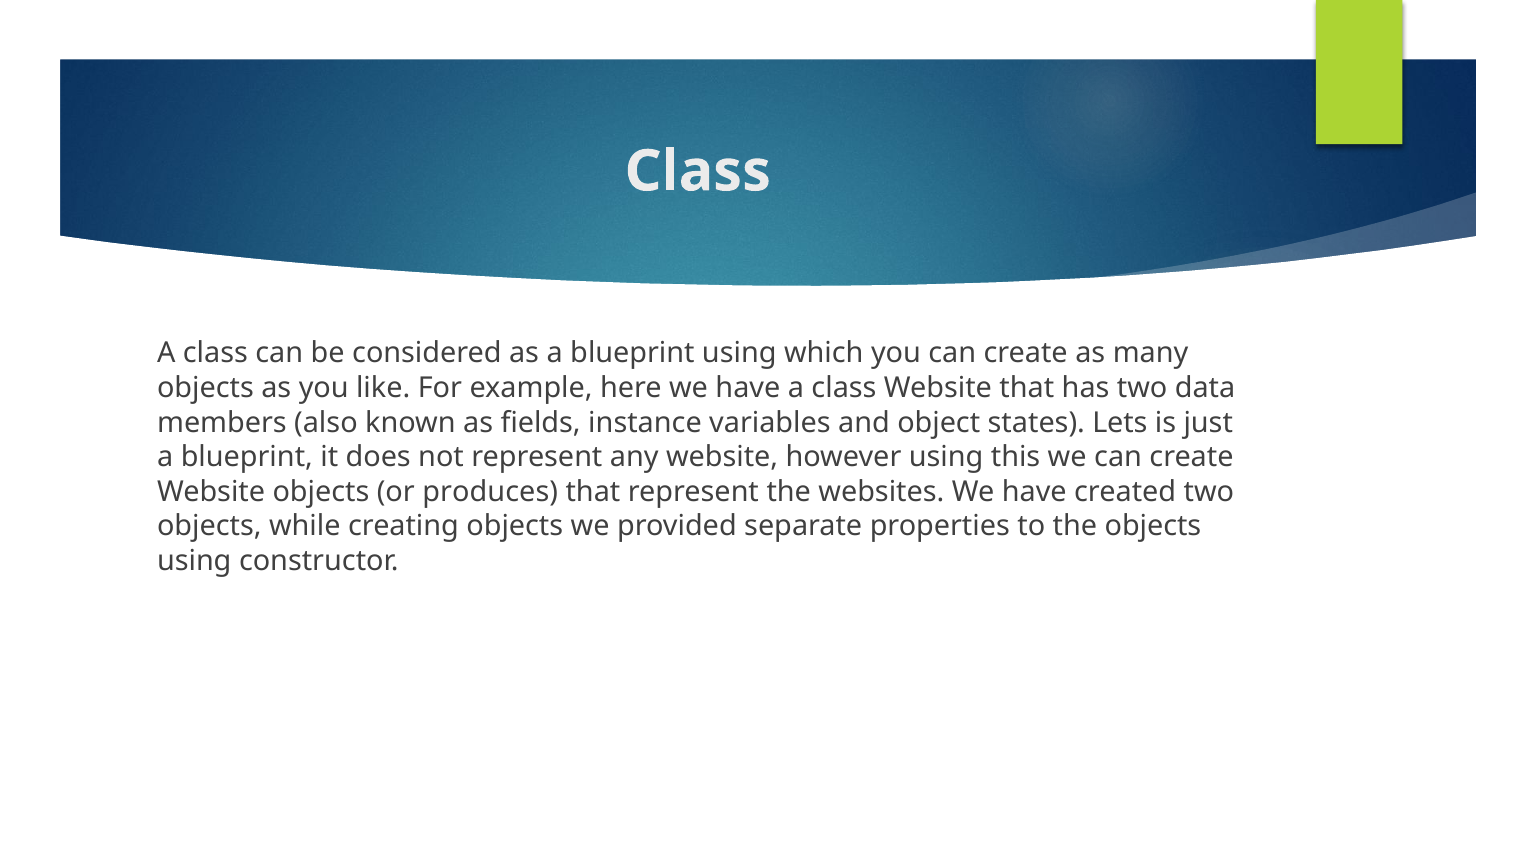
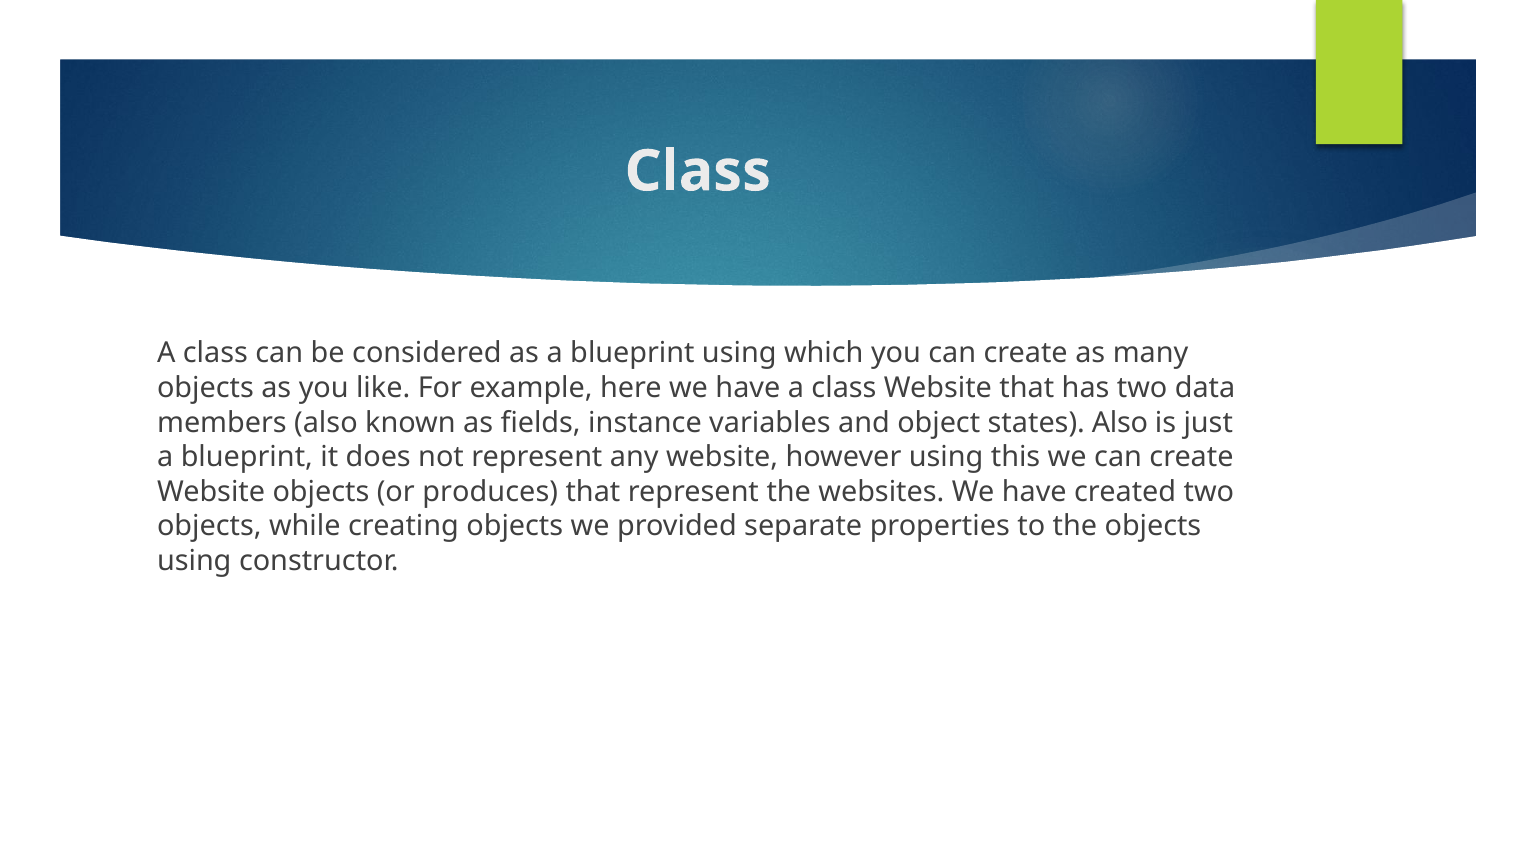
states Lets: Lets -> Also
